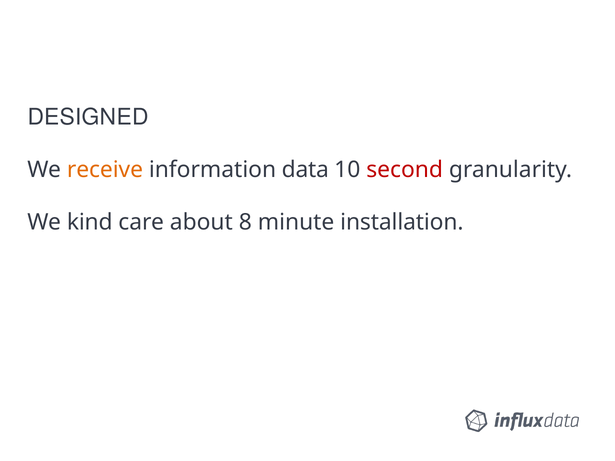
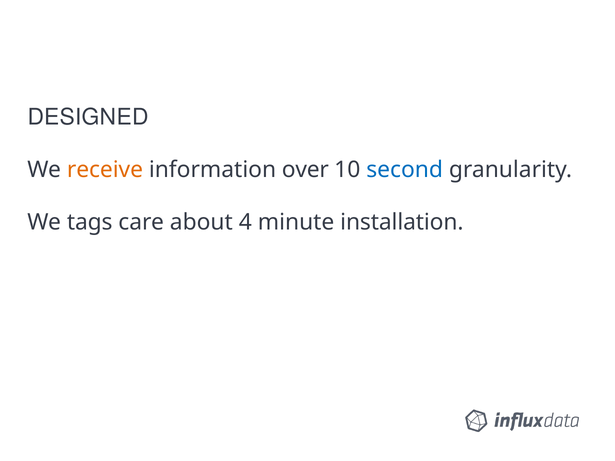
data: data -> over
second colour: red -> blue
kind: kind -> tags
8: 8 -> 4
